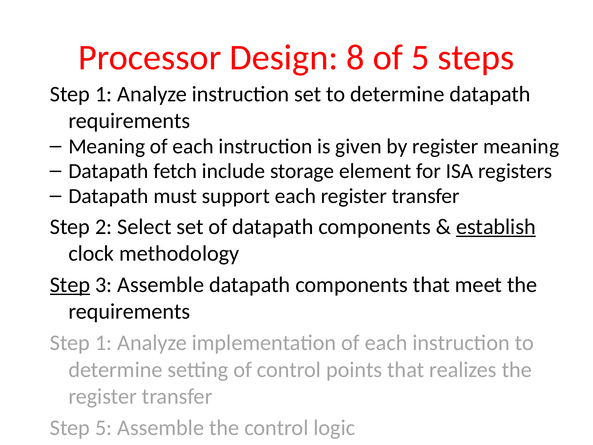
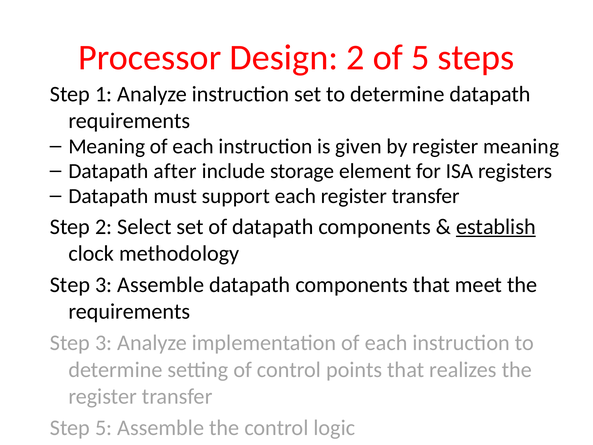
Design 8: 8 -> 2
fetch: fetch -> after
Step at (70, 285) underline: present -> none
1 at (104, 343): 1 -> 3
